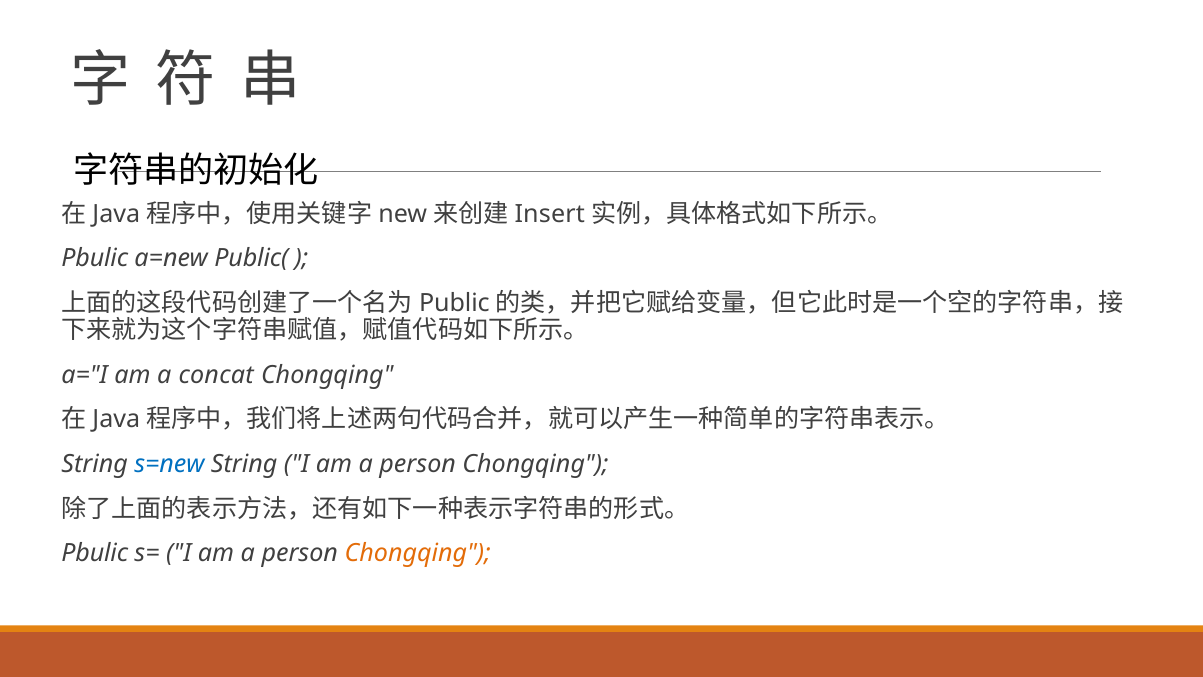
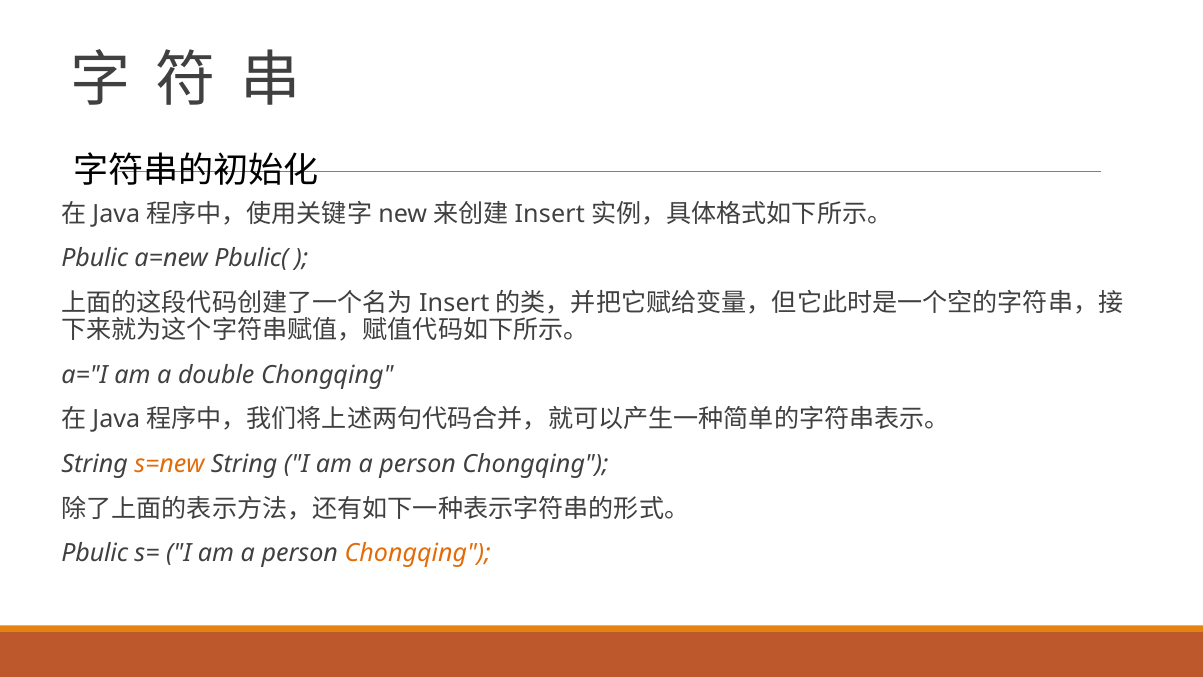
Public(: Public( -> Pbulic(
Public at (454, 303): Public -> Insert
concat: concat -> double
s=new colour: blue -> orange
